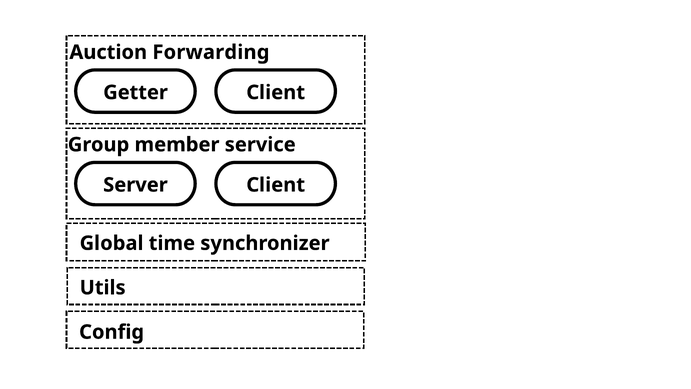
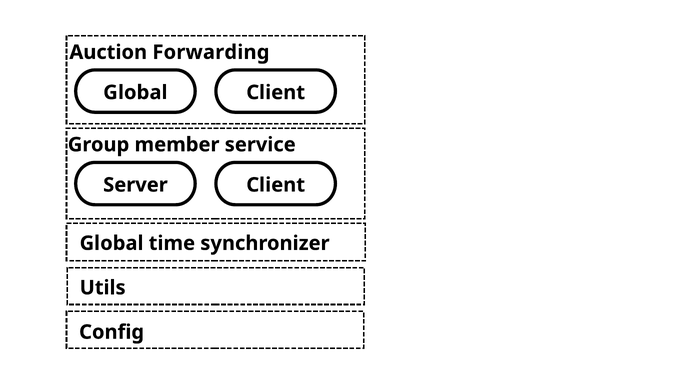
Getter at (136, 92): Getter -> Global
